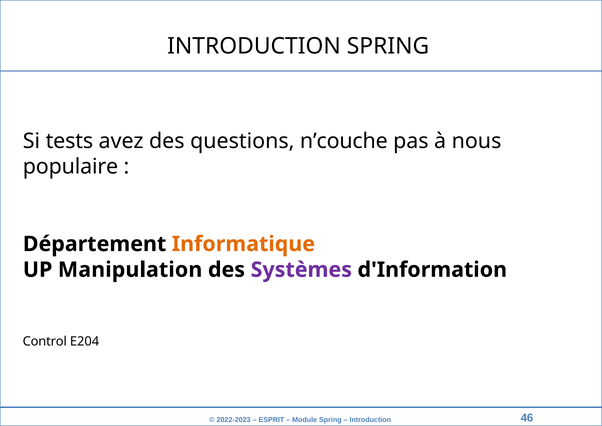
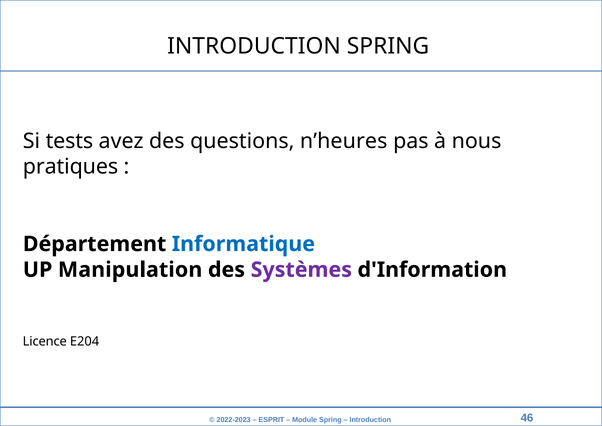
n’couche: n’couche -> n’heures
populaire: populaire -> pratiques
Informatique colour: orange -> blue
Control: Control -> Licence
